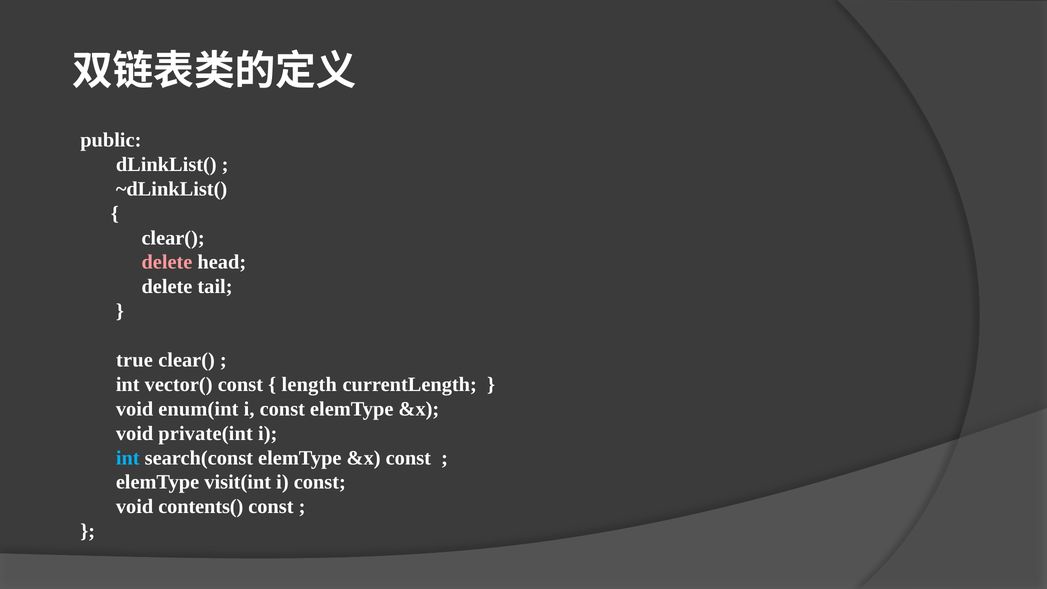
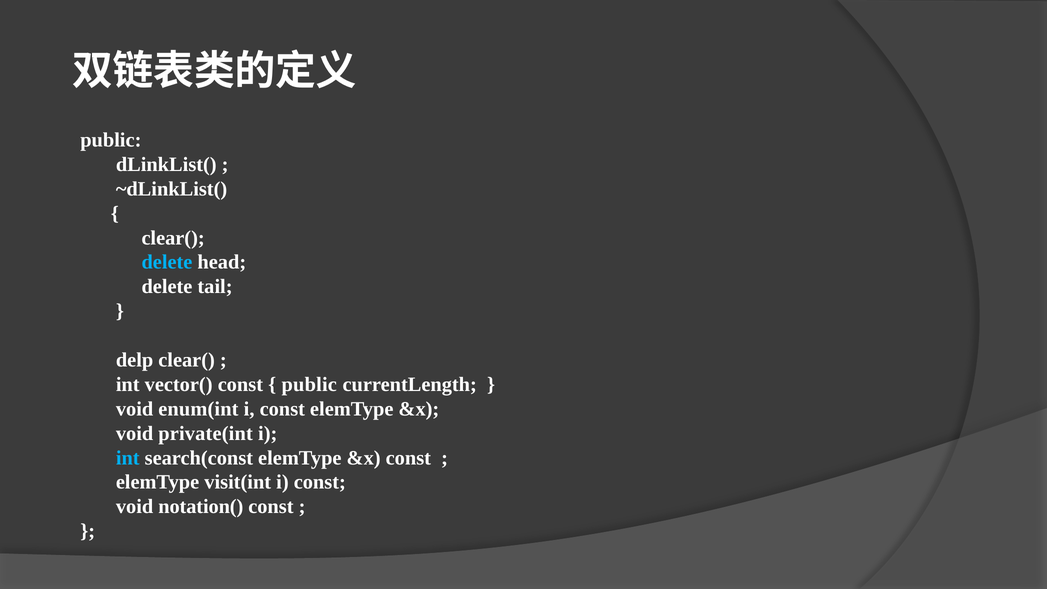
delete at (167, 262) colour: pink -> light blue
true: true -> delp
length at (309, 384): length -> public
contents(: contents( -> notation(
